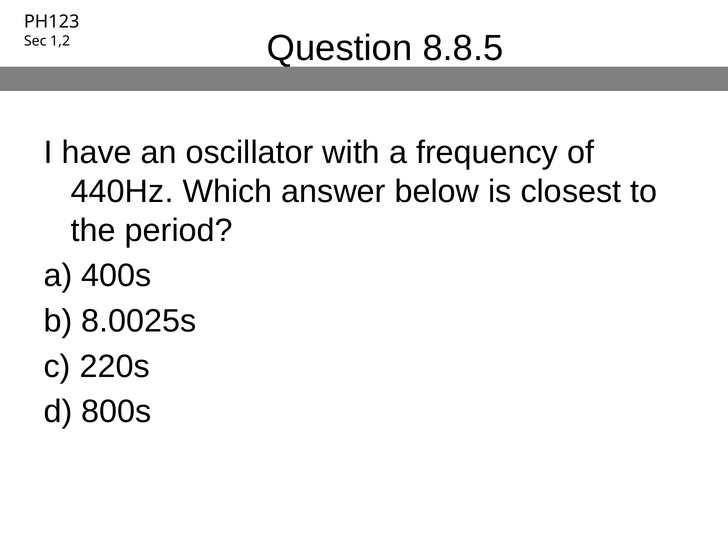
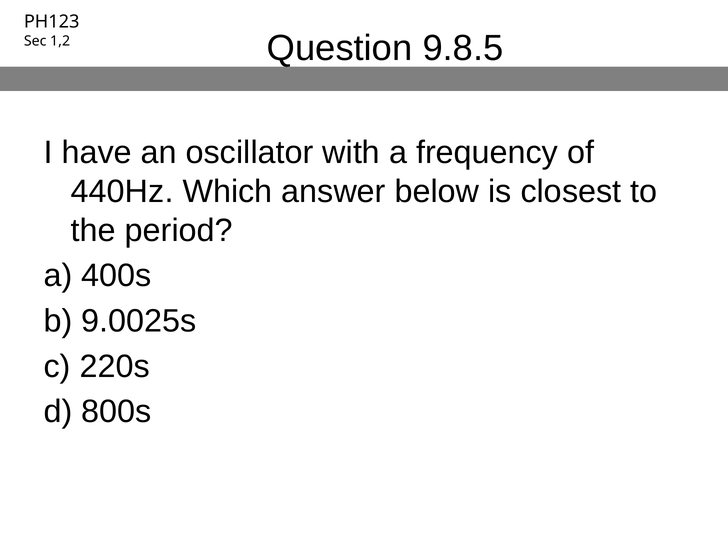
8.8.5: 8.8.5 -> 9.8.5
8.0025s: 8.0025s -> 9.0025s
